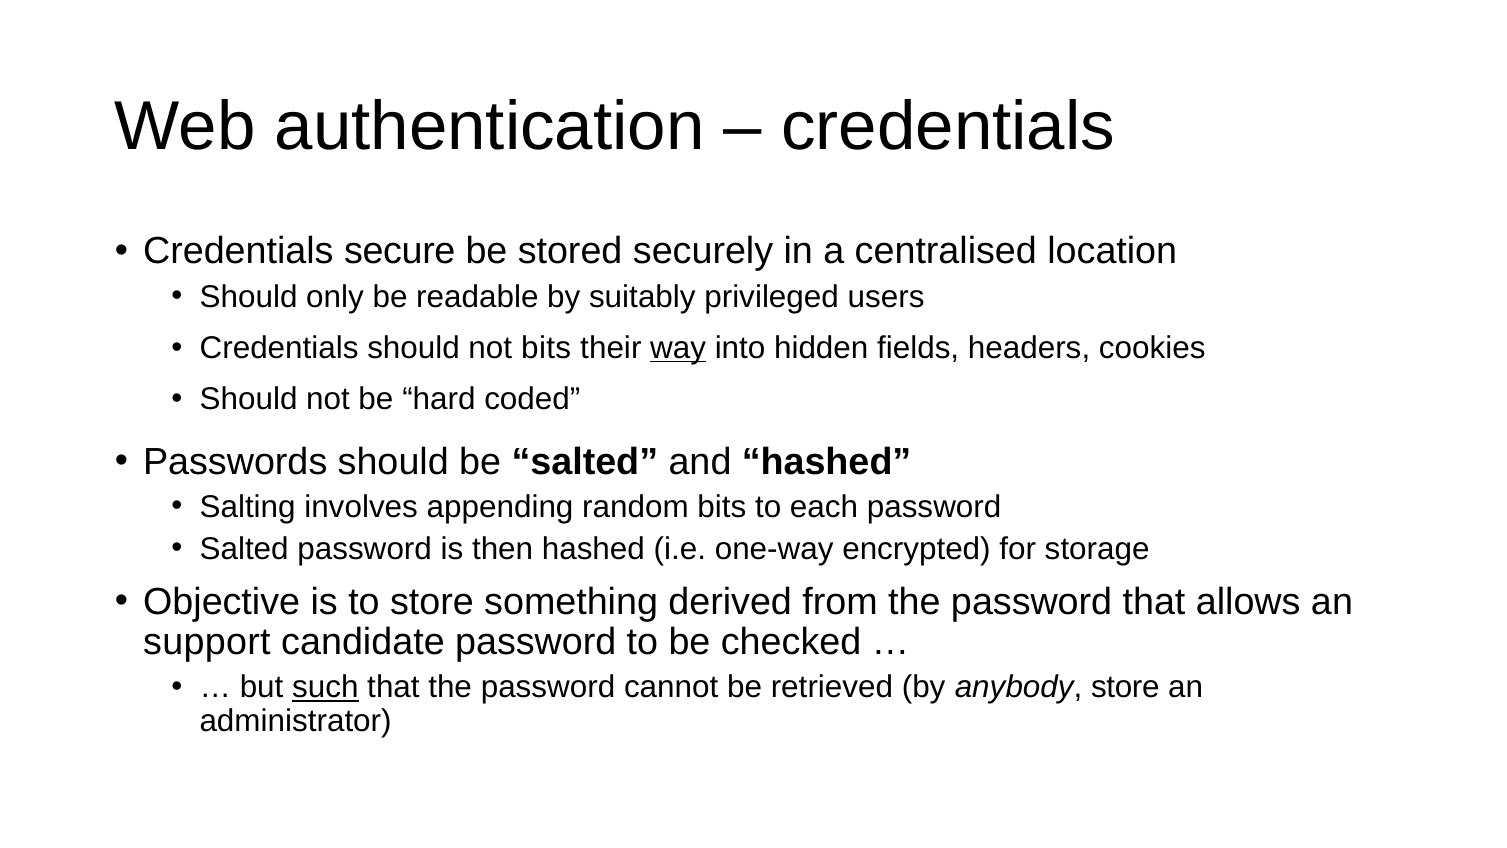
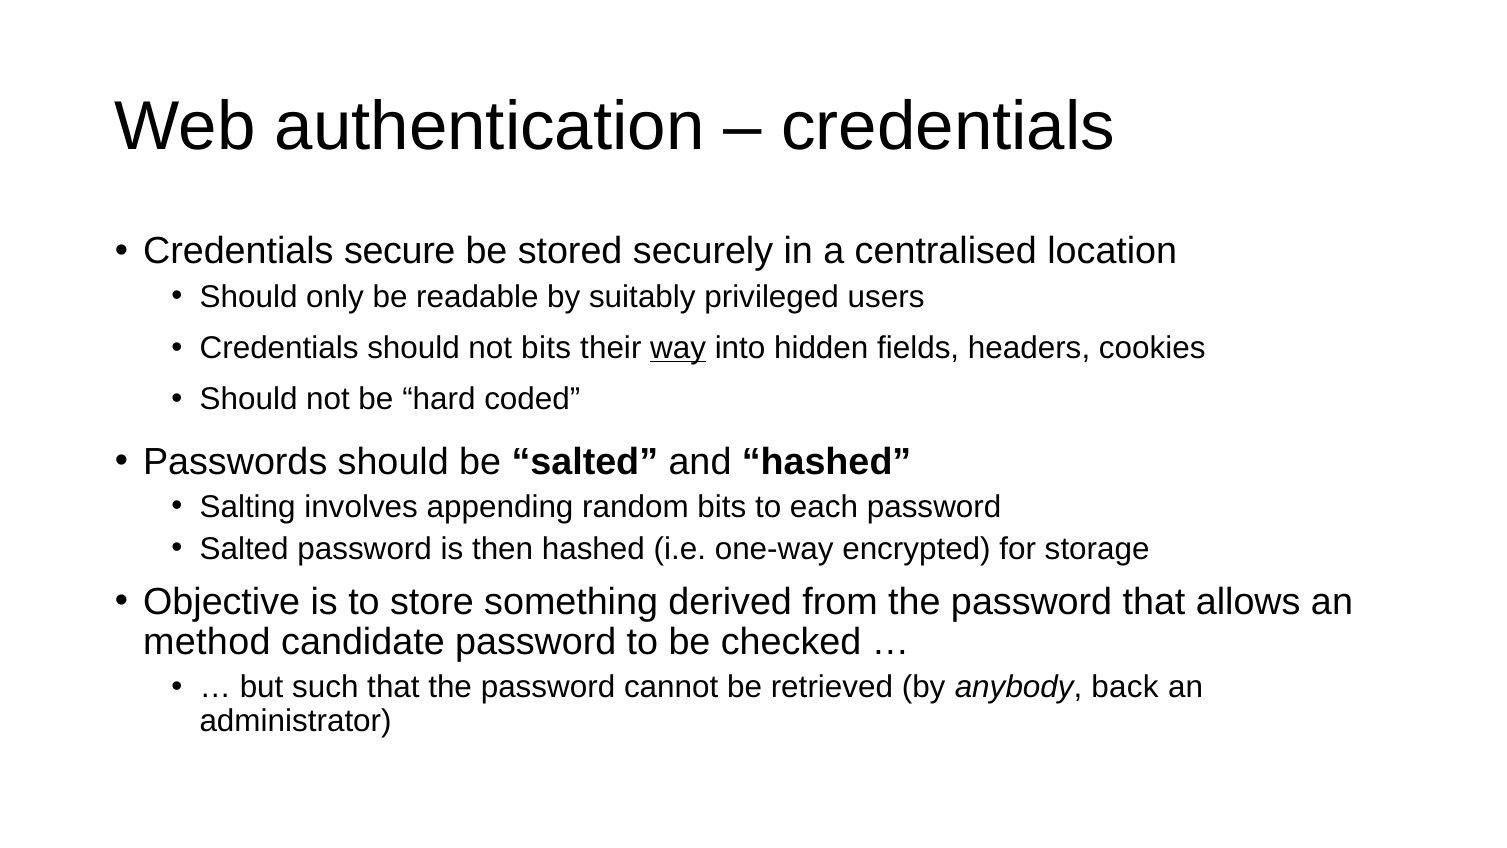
support: support -> method
such underline: present -> none
anybody store: store -> back
